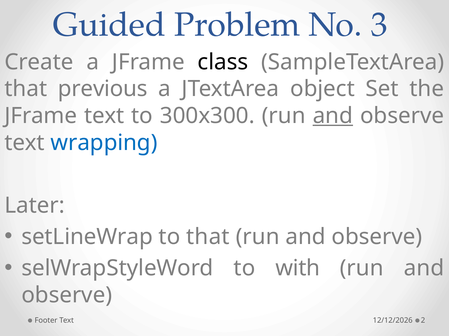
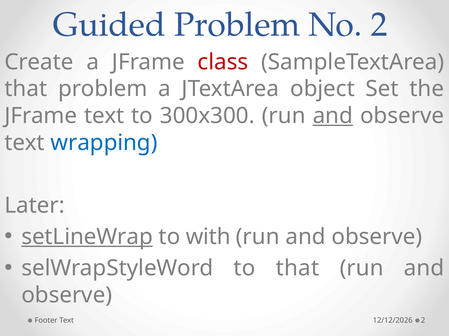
No 3: 3 -> 2
class colour: black -> red
that previous: previous -> problem
setLineWrap underline: none -> present
to that: that -> with
to with: with -> that
